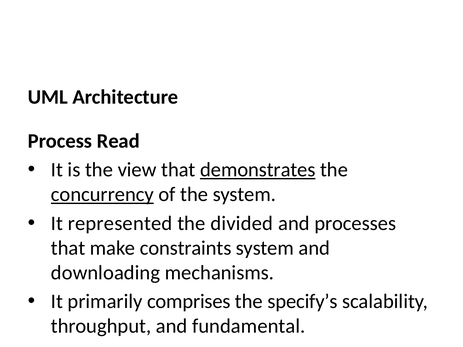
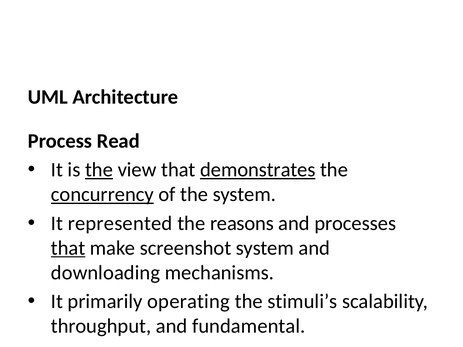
the at (99, 170) underline: none -> present
divided: divided -> reasons
that at (68, 248) underline: none -> present
constraints: constraints -> screenshot
comprises: comprises -> operating
specify’s: specify’s -> stimuli’s
